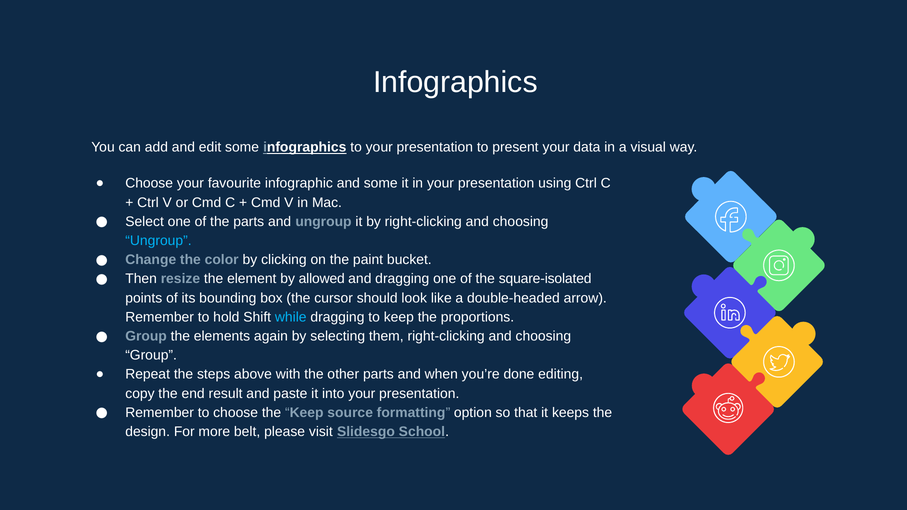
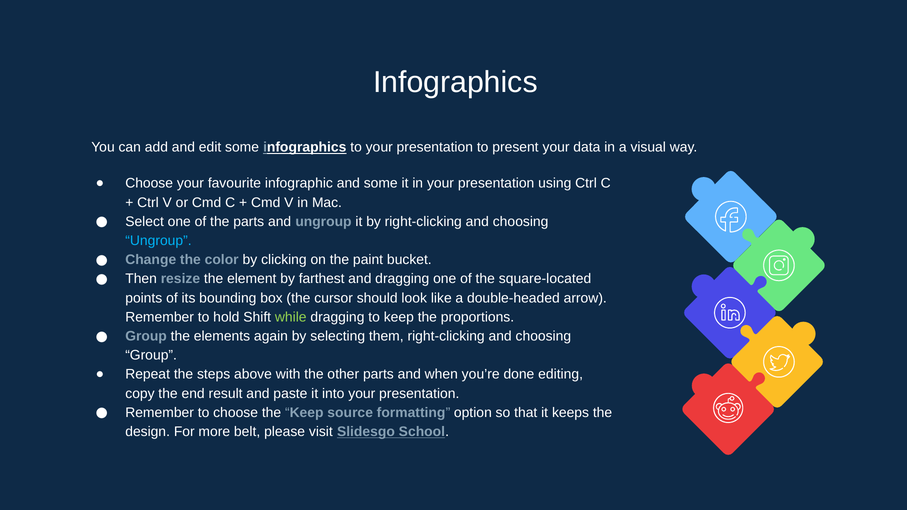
allowed: allowed -> farthest
square-isolated: square-isolated -> square-located
while colour: light blue -> light green
